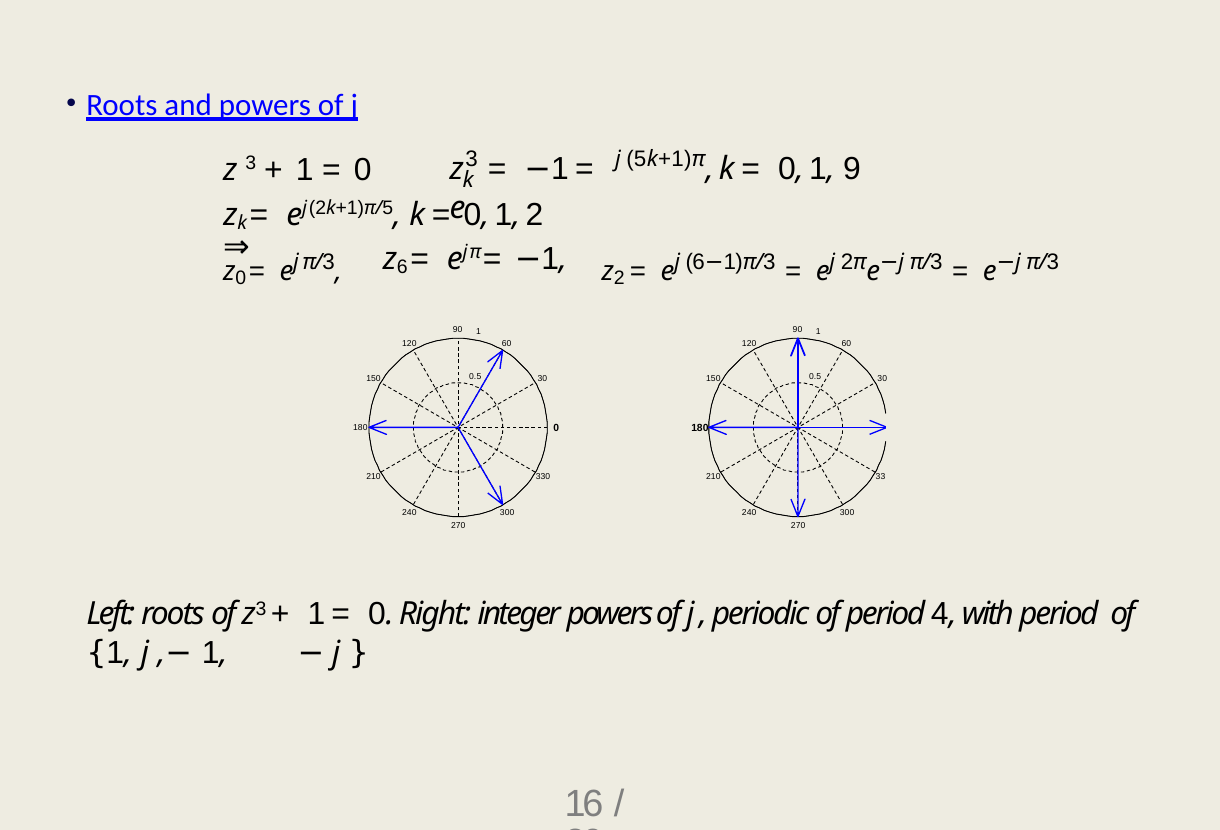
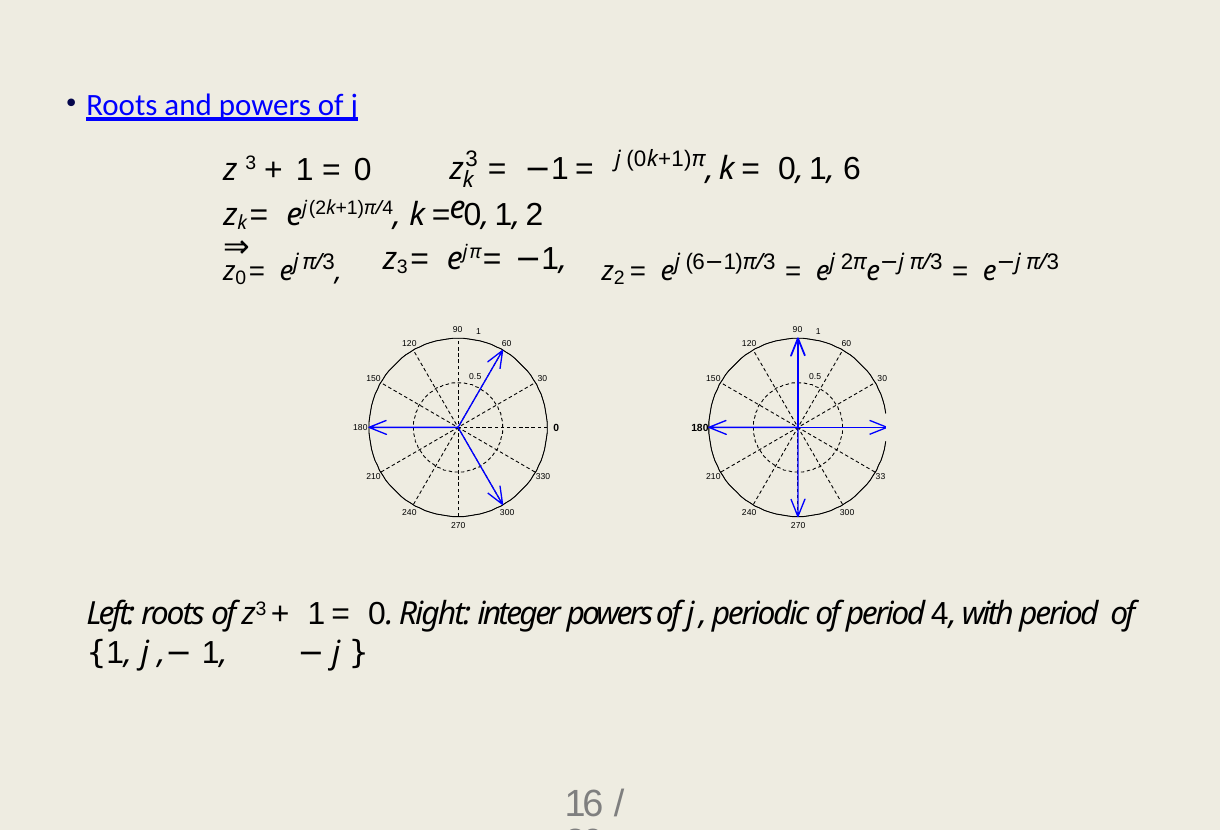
j 5: 5 -> 0
9: 9 -> 6
5 at (388, 208): 5 -> 4
6 at (402, 266): 6 -> 3
